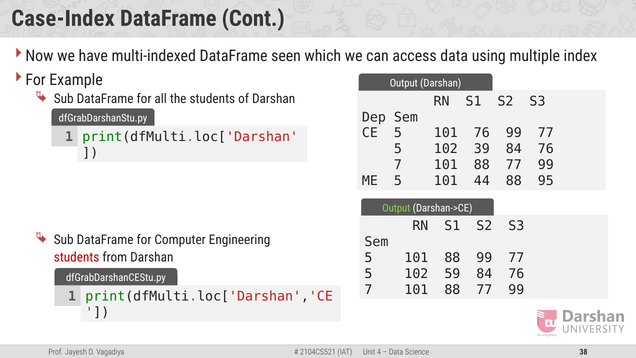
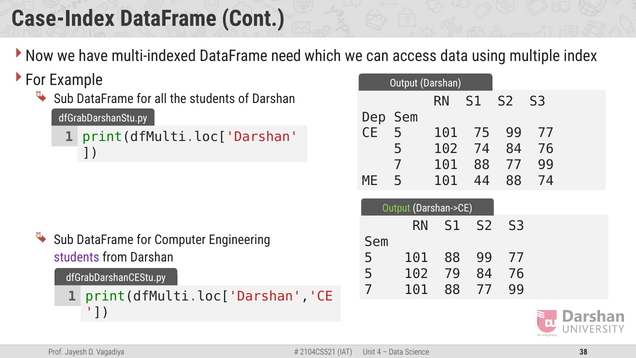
seen: seen -> need
101 76: 76 -> 75
102 39: 39 -> 74
88 95: 95 -> 74
students at (77, 257) colour: red -> purple
59: 59 -> 79
